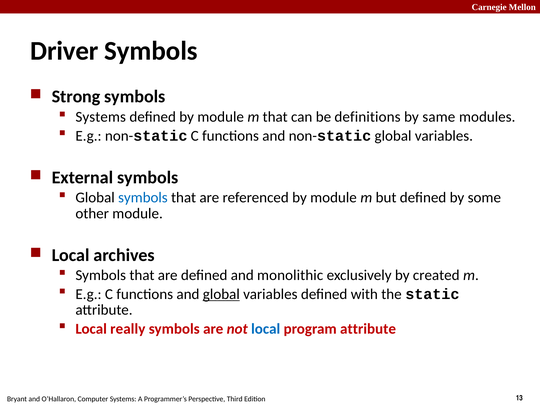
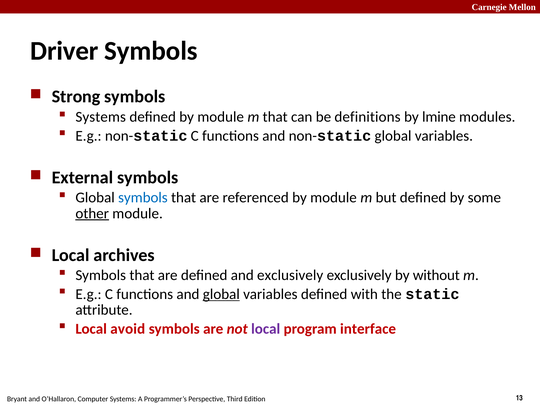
same: same -> lmine
other underline: none -> present
and monolithic: monolithic -> exclusively
created: created -> without
really: really -> avoid
local at (266, 329) colour: blue -> purple
program attribute: attribute -> interface
